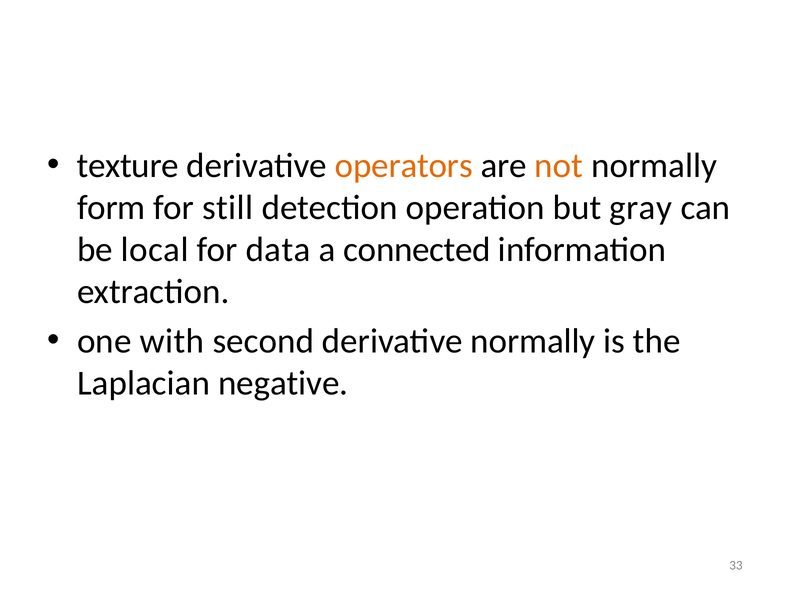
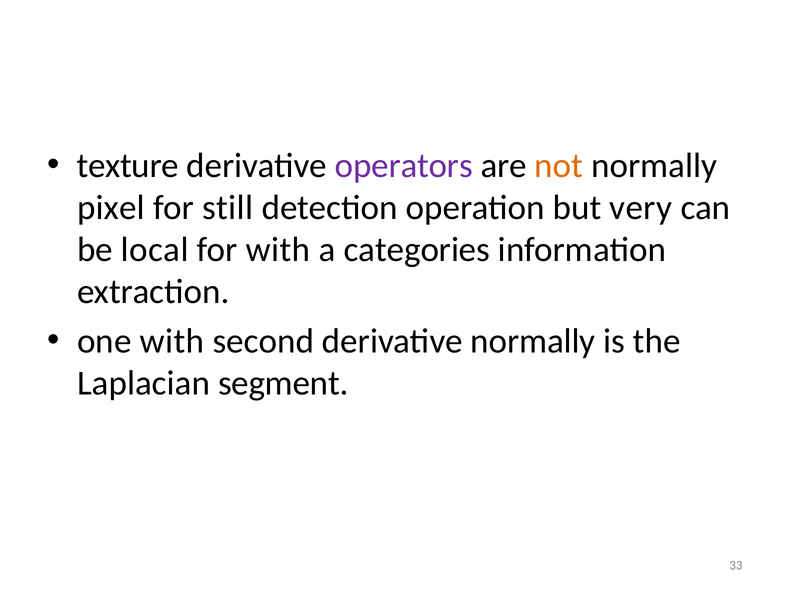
operators colour: orange -> purple
form: form -> pixel
gray: gray -> very
for data: data -> with
connected: connected -> categories
negative: negative -> segment
